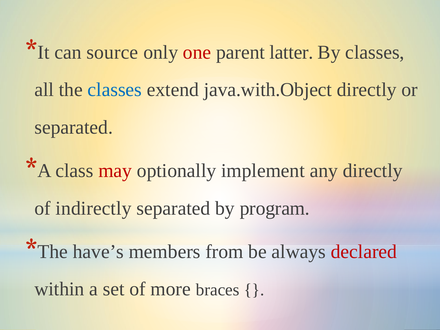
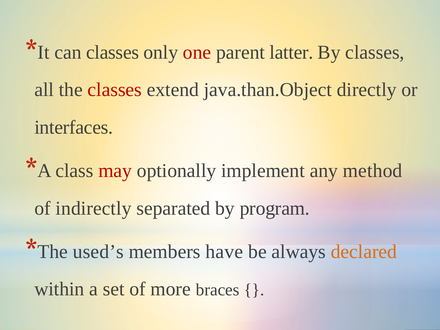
can source: source -> classes
classes at (115, 90) colour: blue -> red
java.with.Object: java.with.Object -> java.than.Object
separated at (74, 127): separated -> interfaces
any directly: directly -> method
have’s: have’s -> used’s
from: from -> have
declared colour: red -> orange
